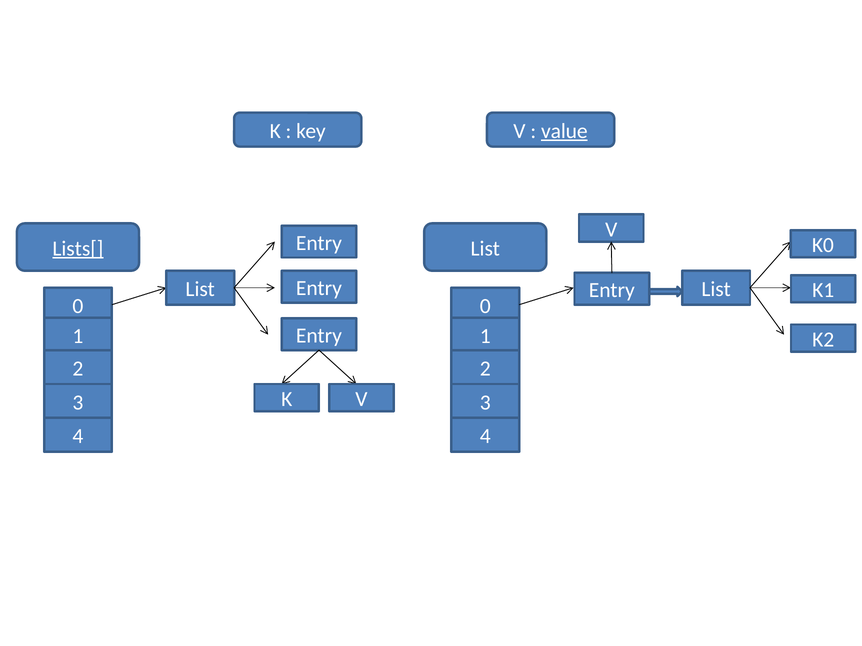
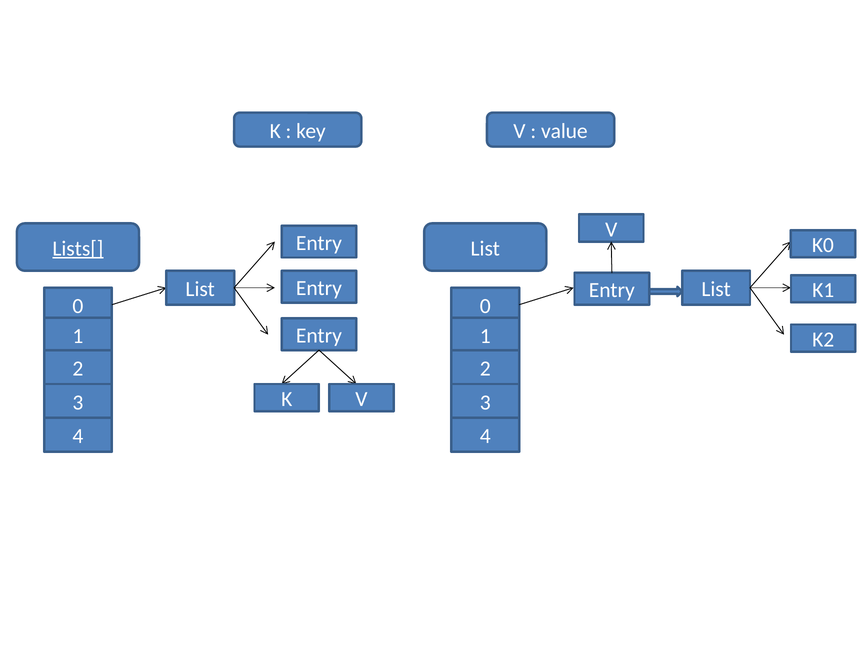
value underline: present -> none
